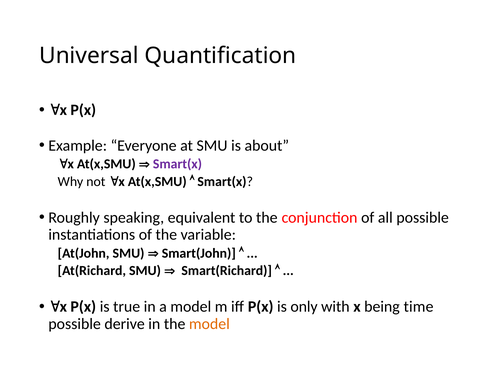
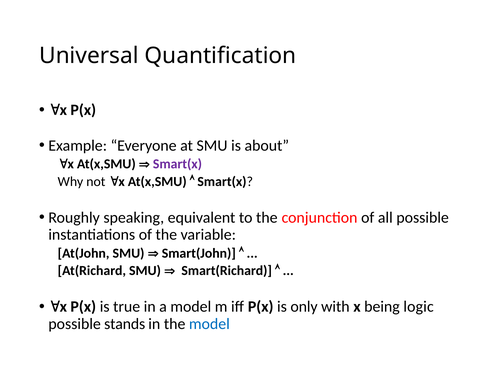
time: time -> logic
derive: derive -> stands
model at (209, 324) colour: orange -> blue
